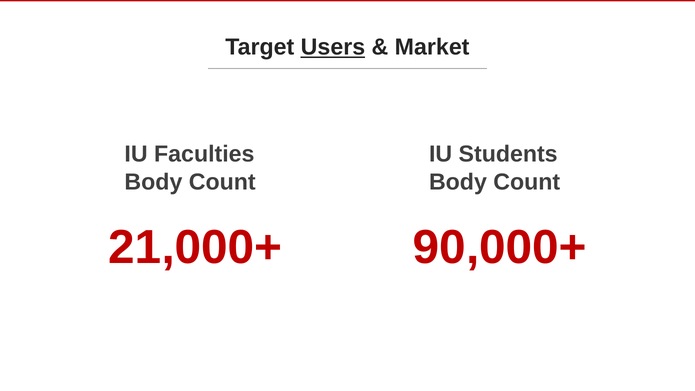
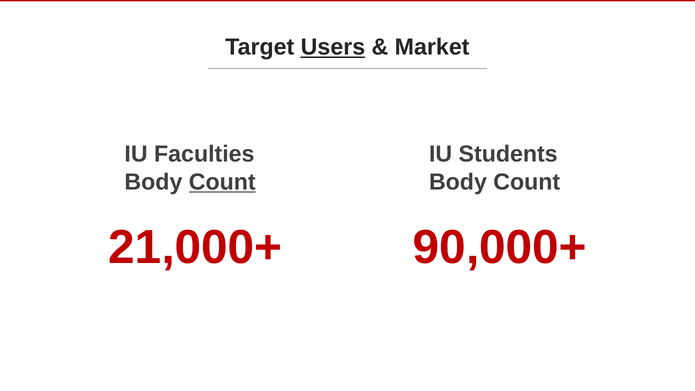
Count at (222, 182) underline: none -> present
